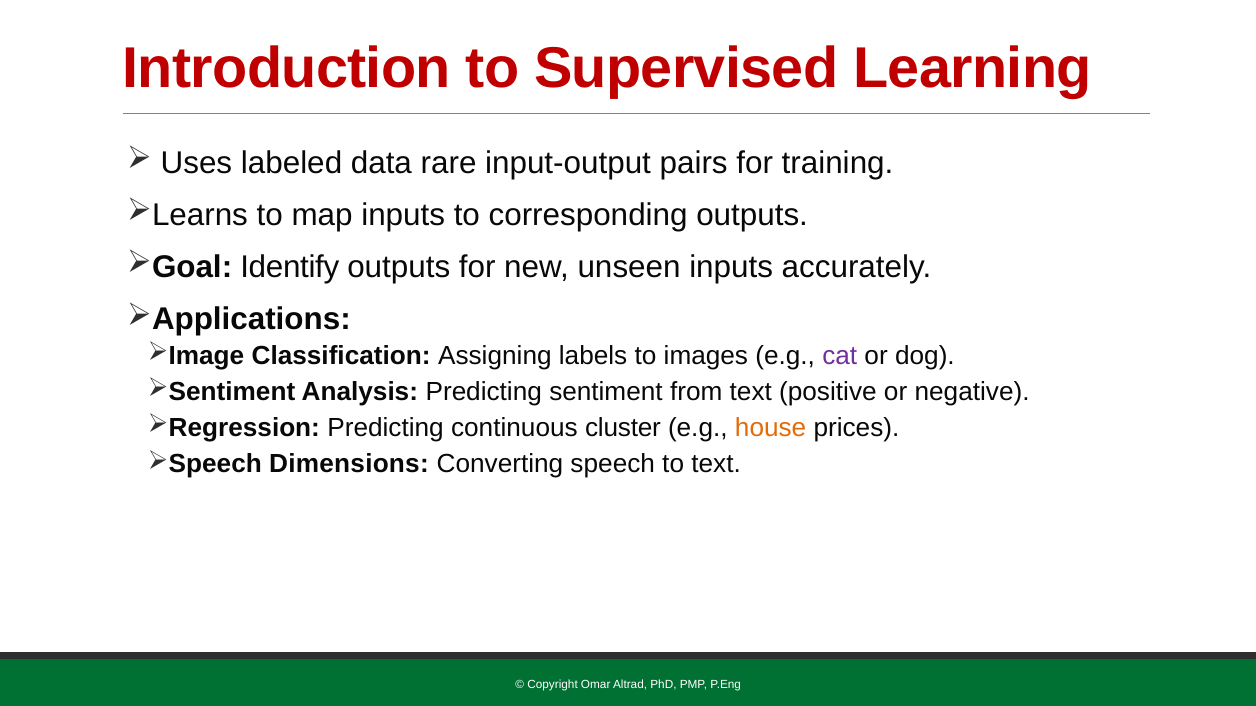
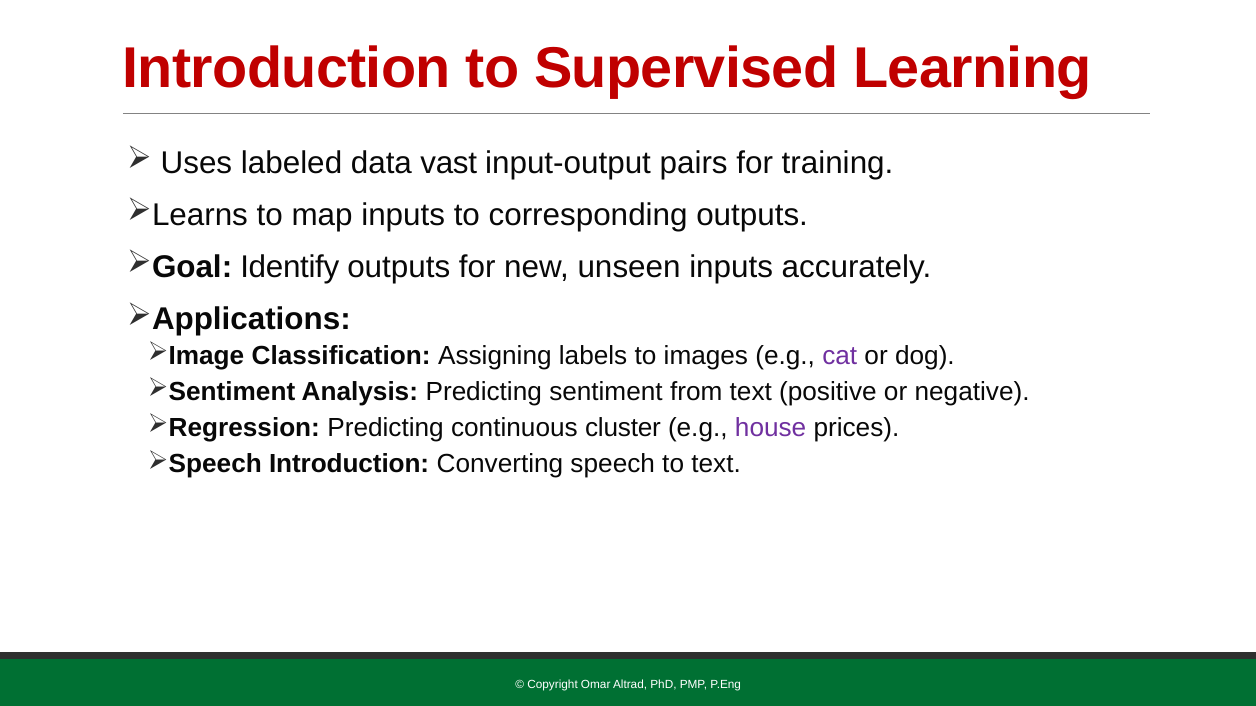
rare: rare -> vast
house colour: orange -> purple
Dimensions at (349, 465): Dimensions -> Introduction
